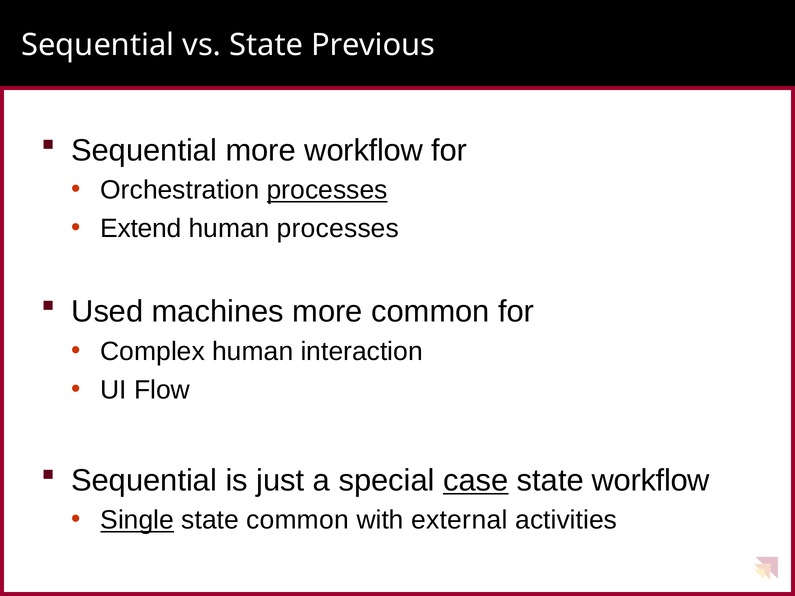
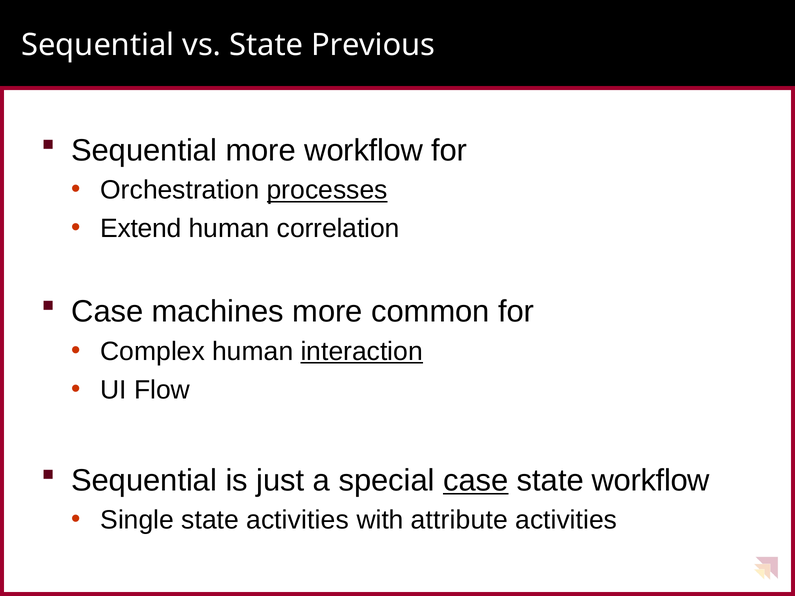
human processes: processes -> correlation
Used at (107, 312): Used -> Case
interaction underline: none -> present
Single underline: present -> none
state common: common -> activities
external: external -> attribute
